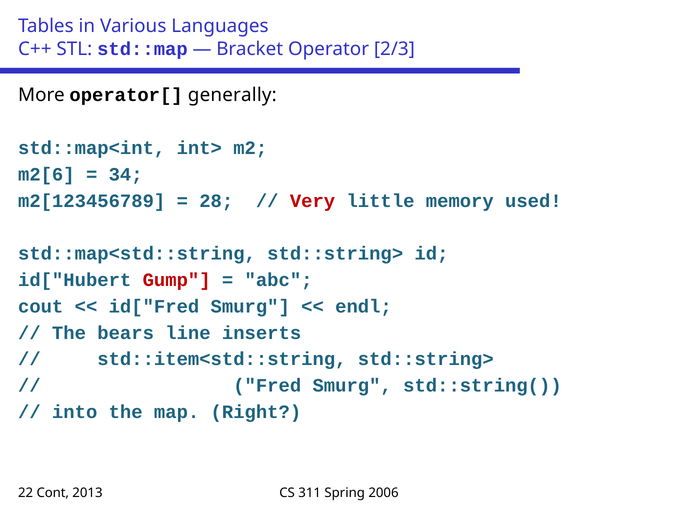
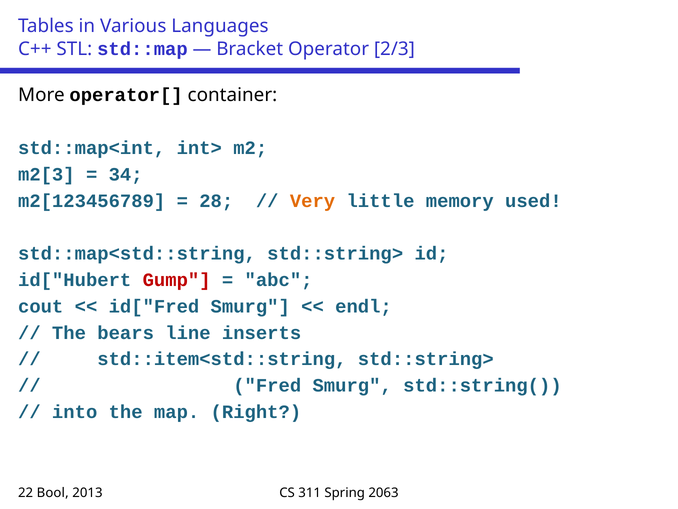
generally: generally -> container
m2[6: m2[6 -> m2[3
Very colour: red -> orange
Cont: Cont -> Bool
2006: 2006 -> 2063
